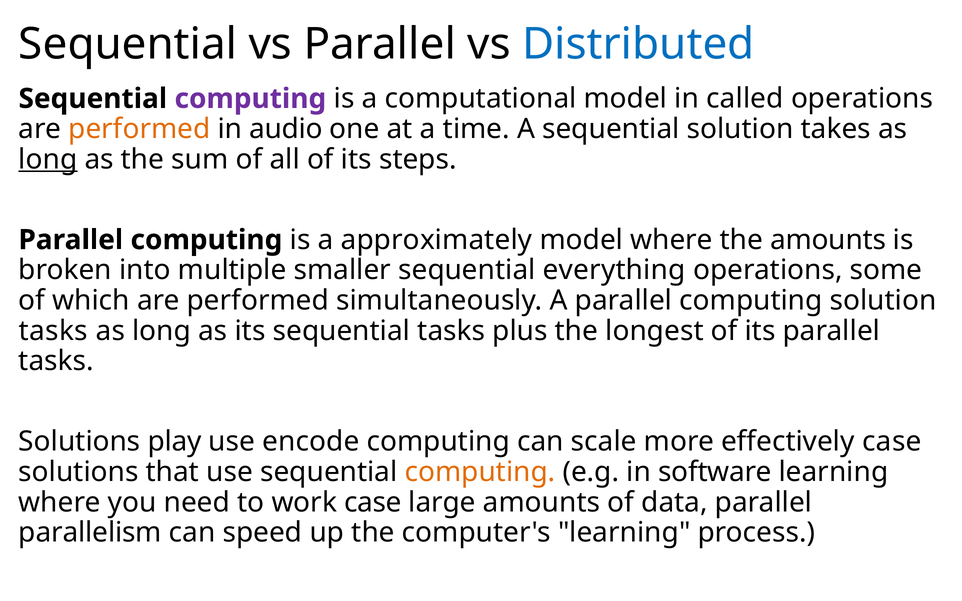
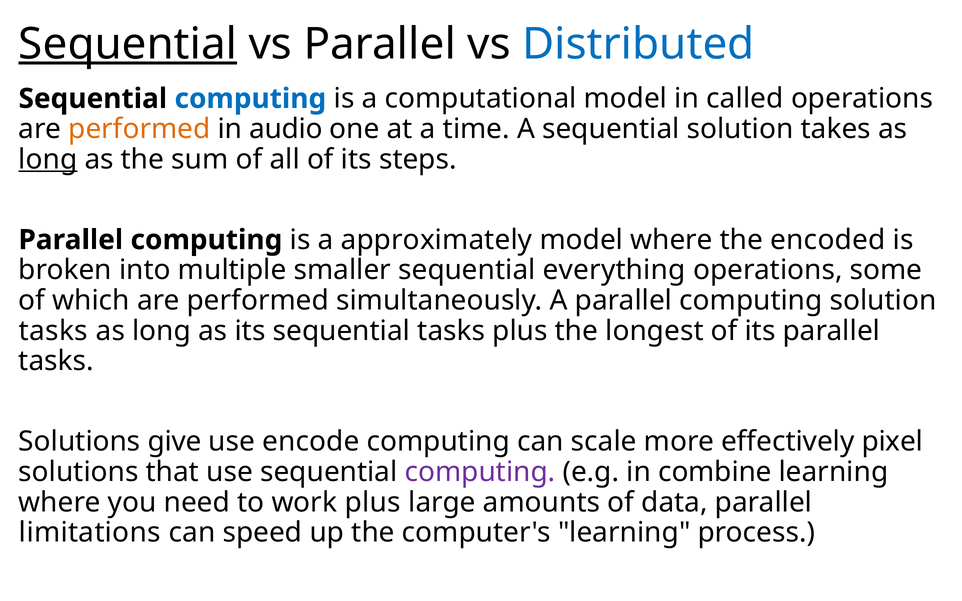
Sequential at (128, 44) underline: none -> present
computing at (250, 99) colour: purple -> blue
the amounts: amounts -> encoded
play: play -> give
effectively case: case -> pixel
computing at (480, 472) colour: orange -> purple
software: software -> combine
work case: case -> plus
parallelism: parallelism -> limitations
